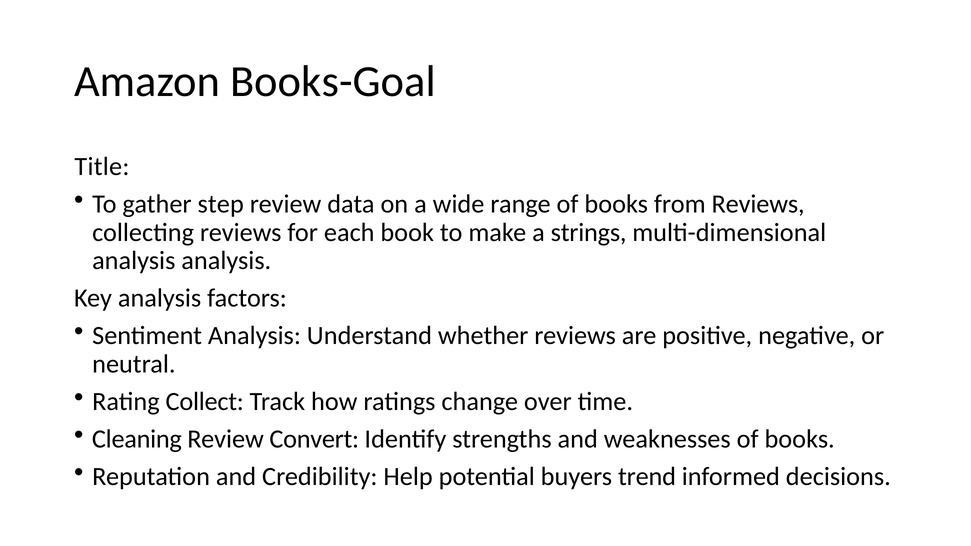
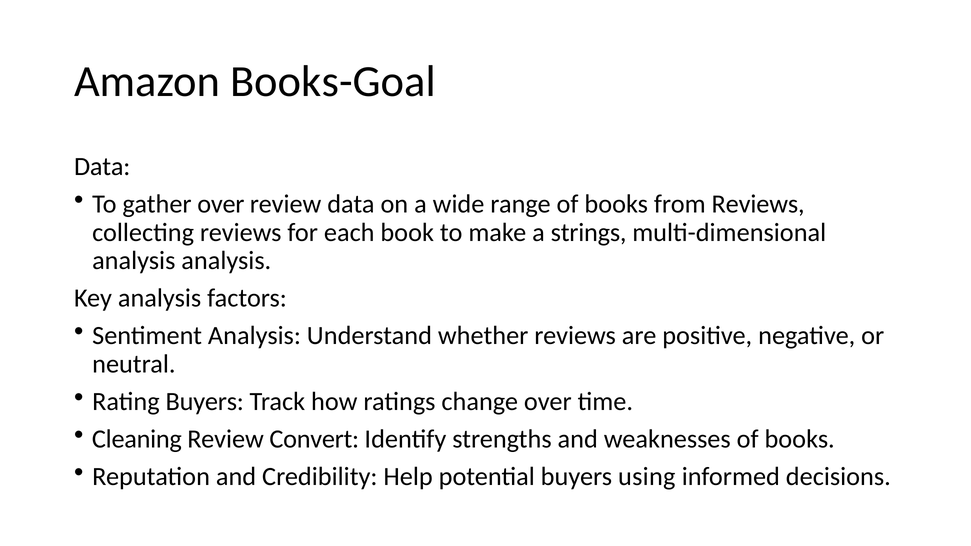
Title at (102, 167): Title -> Data
gather step: step -> over
Rating Collect: Collect -> Buyers
trend: trend -> using
